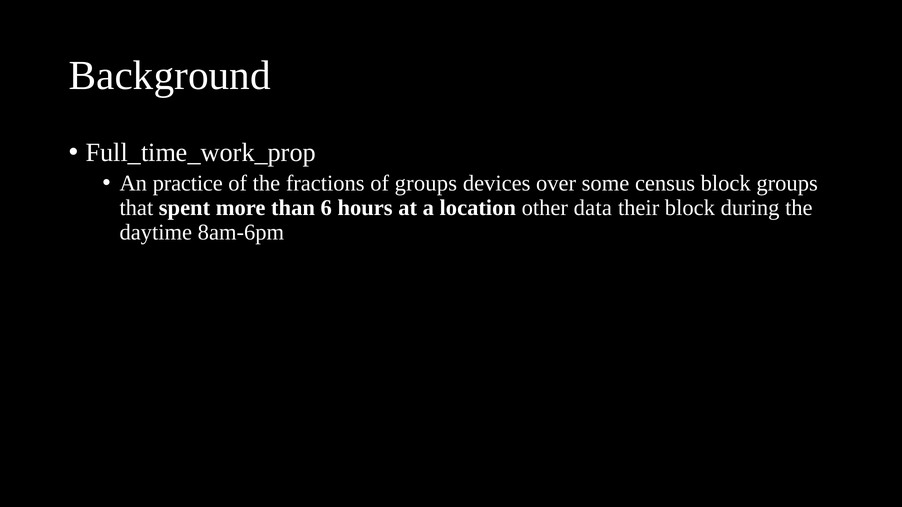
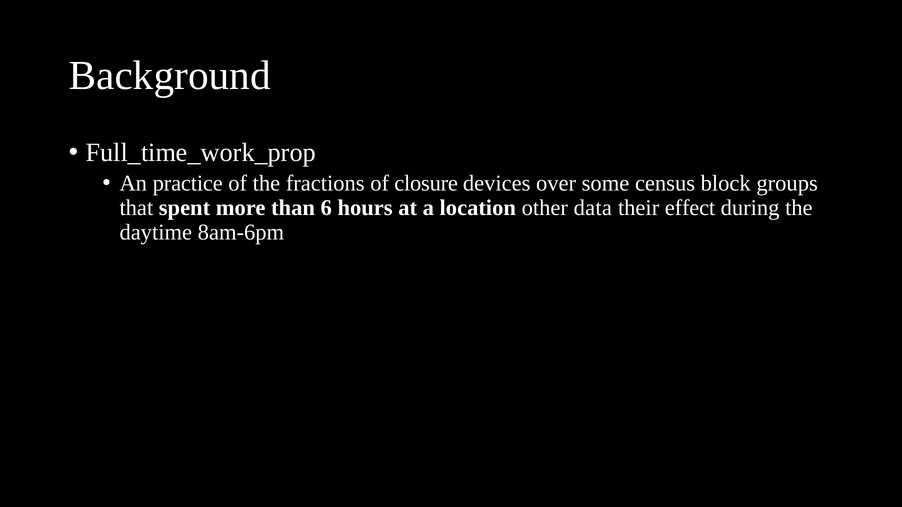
of groups: groups -> closure
their block: block -> effect
